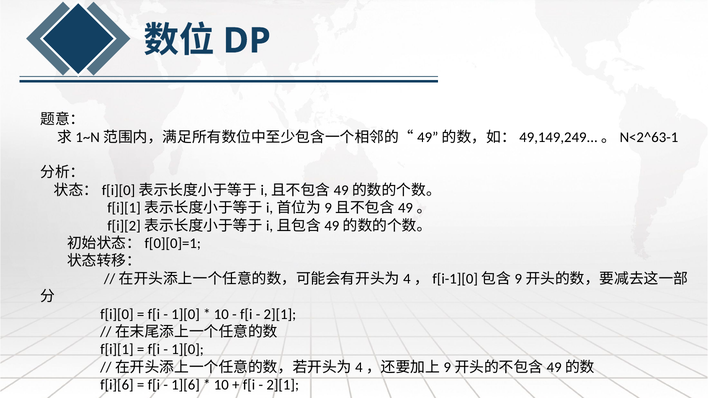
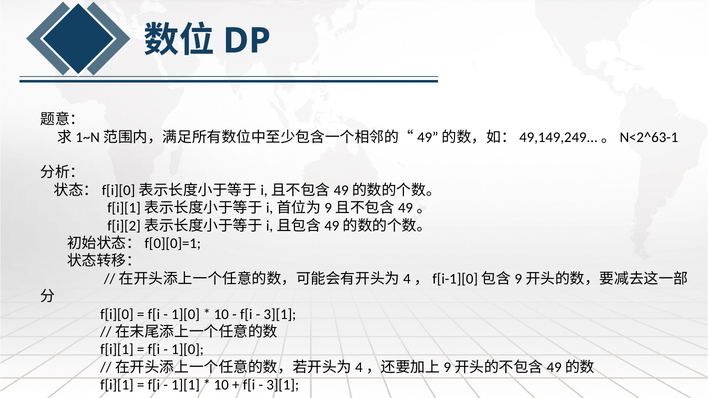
2][1 at (280, 314): 2][1 -> 3][1
f[i][6 at (117, 385): f[i][6 -> f[i][1
1][6: 1][6 -> 1][1
2][1 at (283, 385): 2][1 -> 3][1
